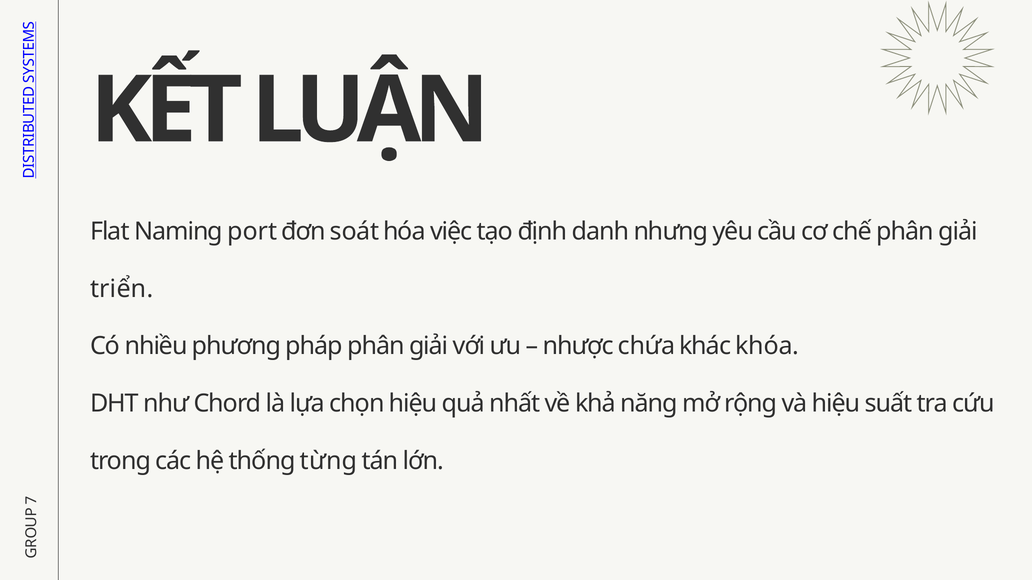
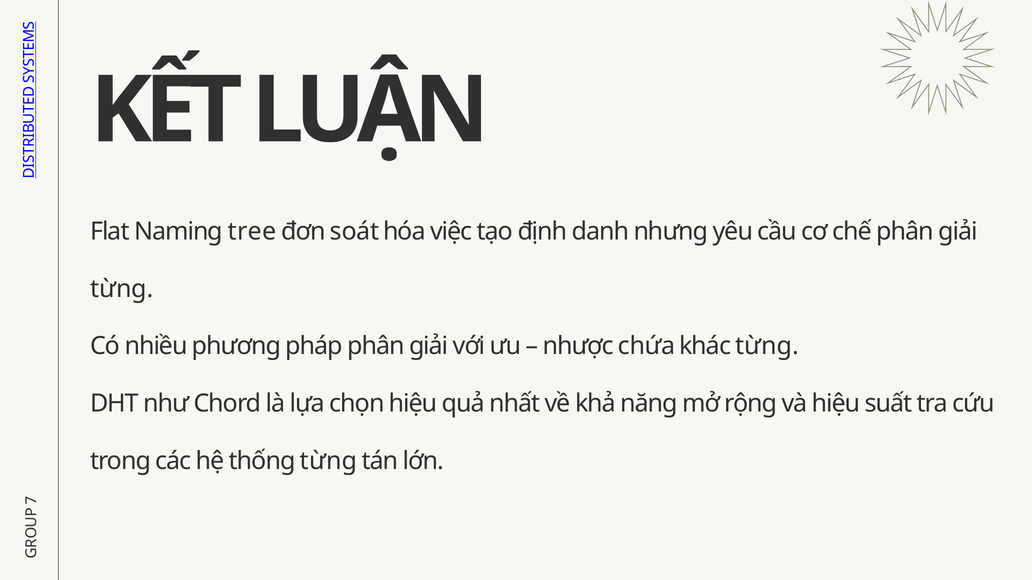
port: port -> tree
triển at (122, 289): triển -> từng
khác khóa: khóa -> từng
